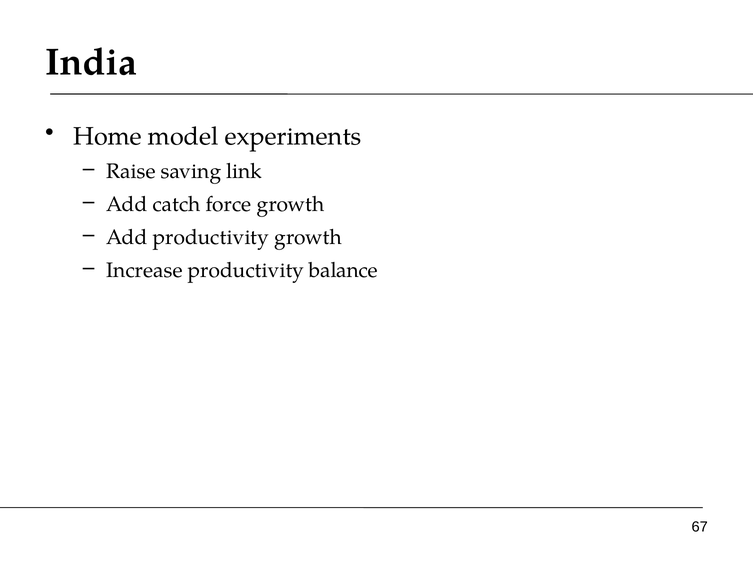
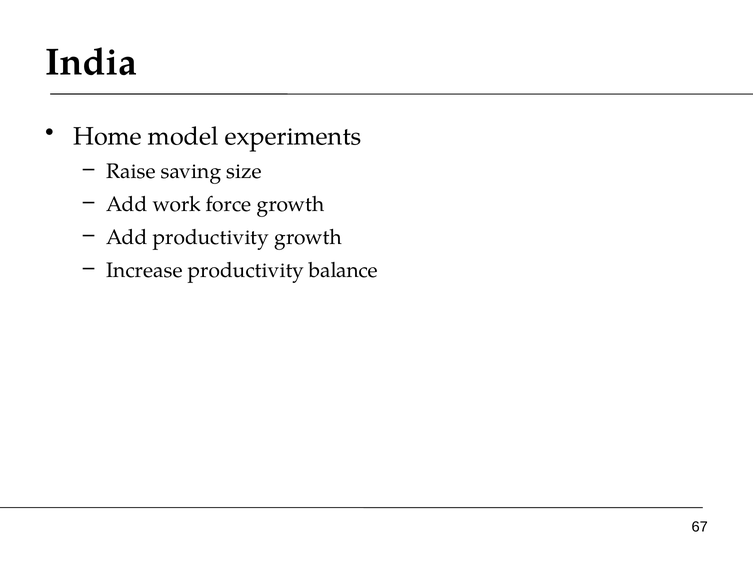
link: link -> size
catch: catch -> work
